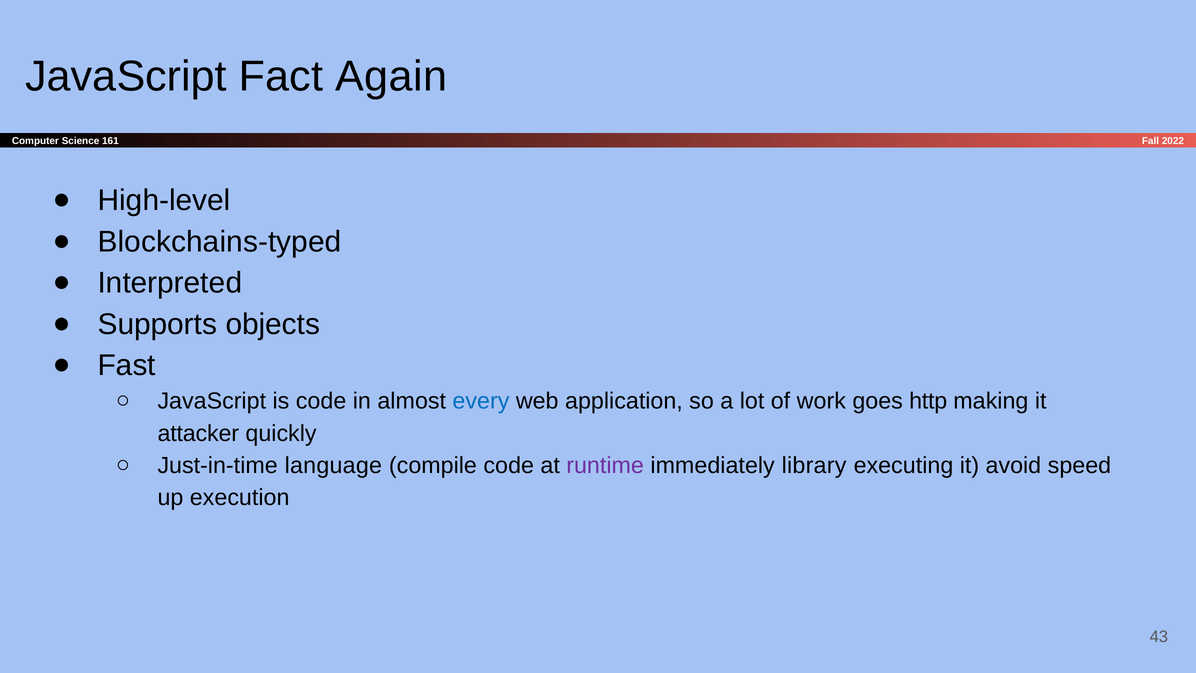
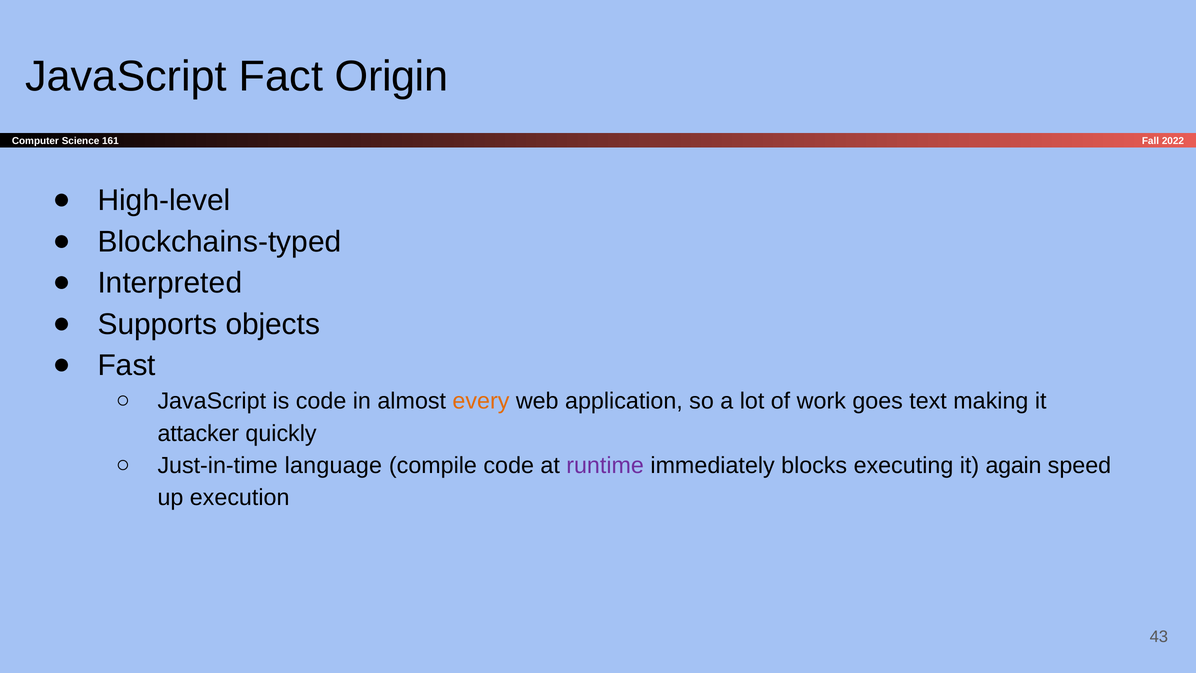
Again: Again -> Origin
every colour: blue -> orange
http: http -> text
library: library -> blocks
avoid: avoid -> again
